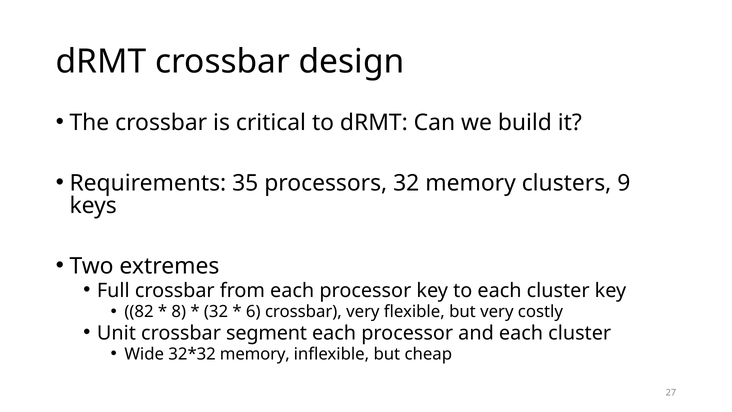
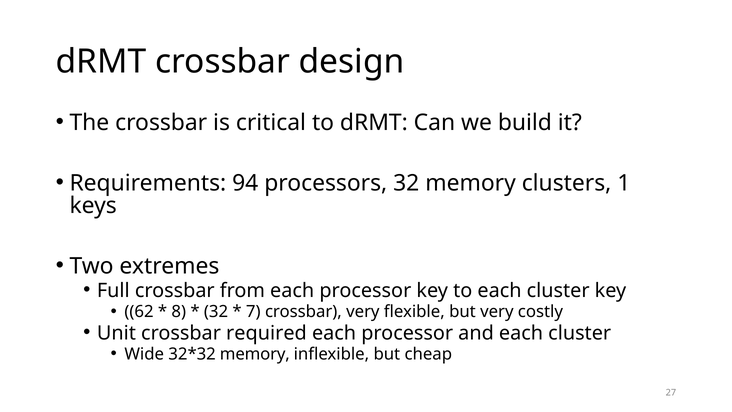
35: 35 -> 94
9: 9 -> 1
82: 82 -> 62
6: 6 -> 7
segment: segment -> required
